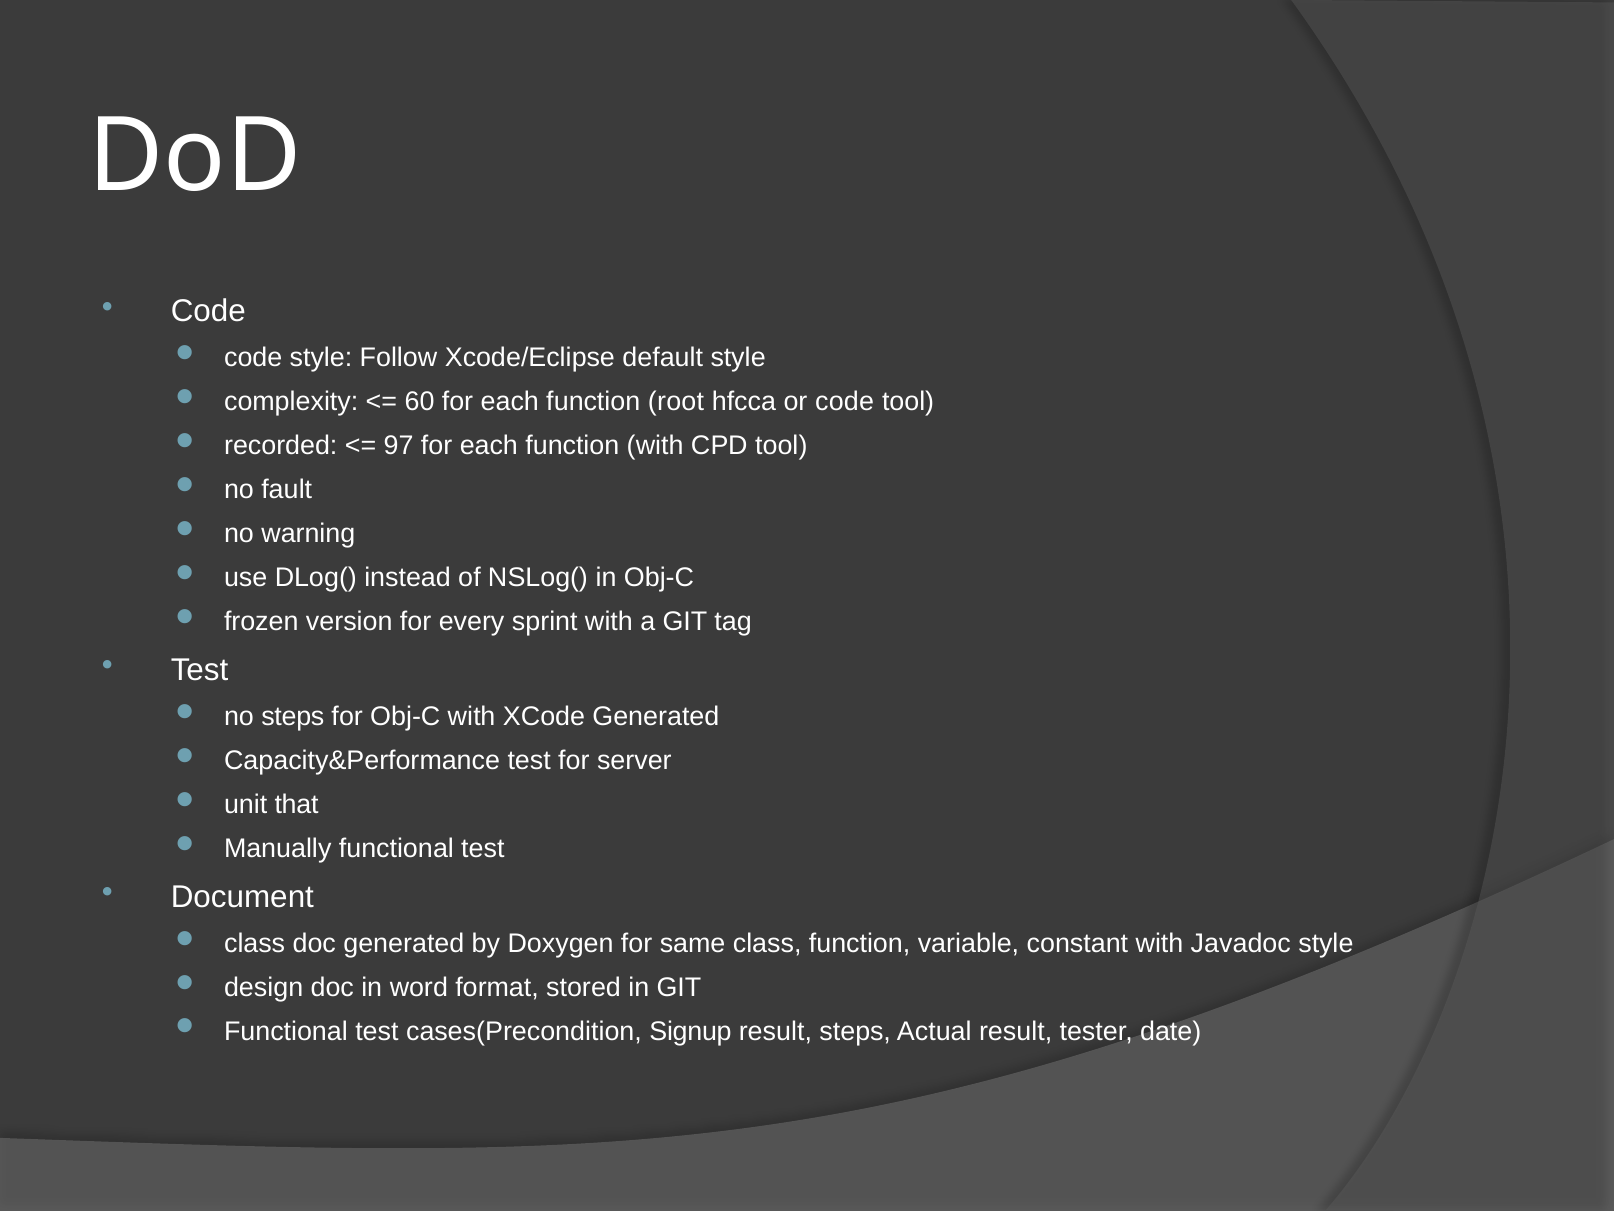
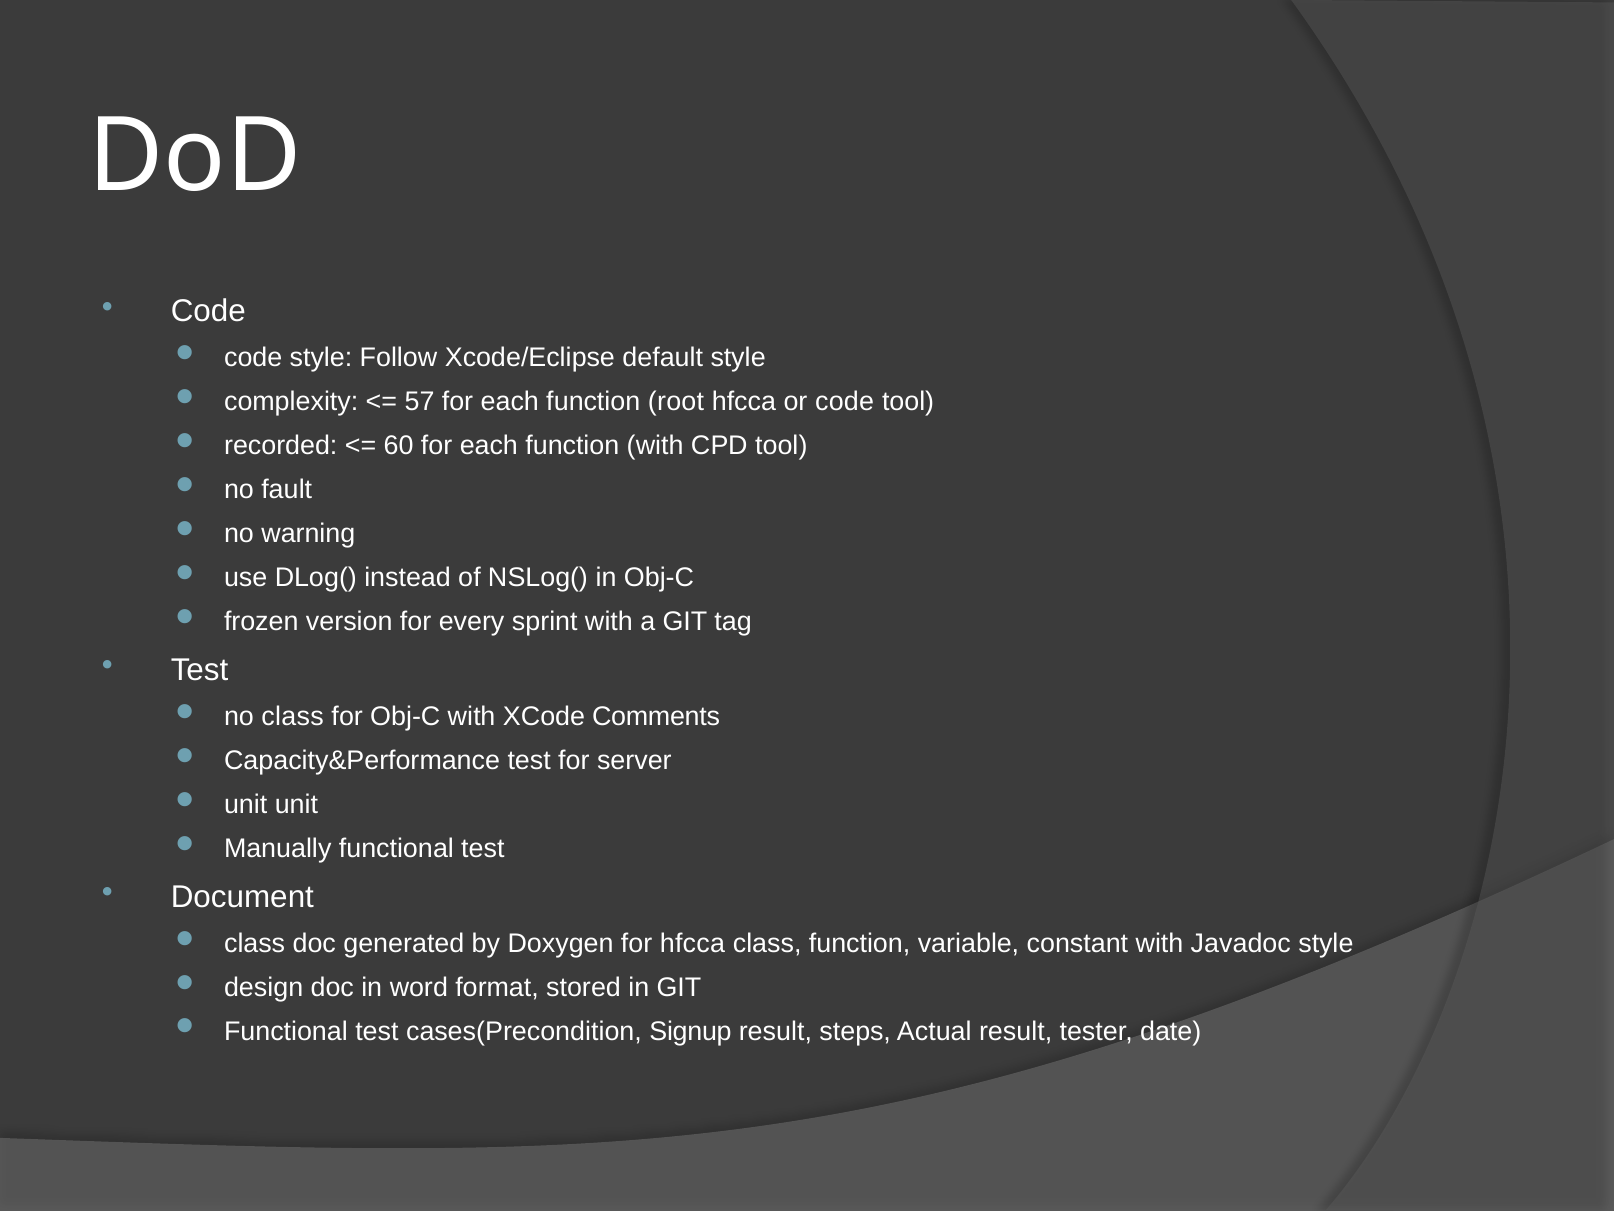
60: 60 -> 57
97: 97 -> 60
no steps: steps -> class
XCode Generated: Generated -> Comments
unit that: that -> unit
for same: same -> hfcca
